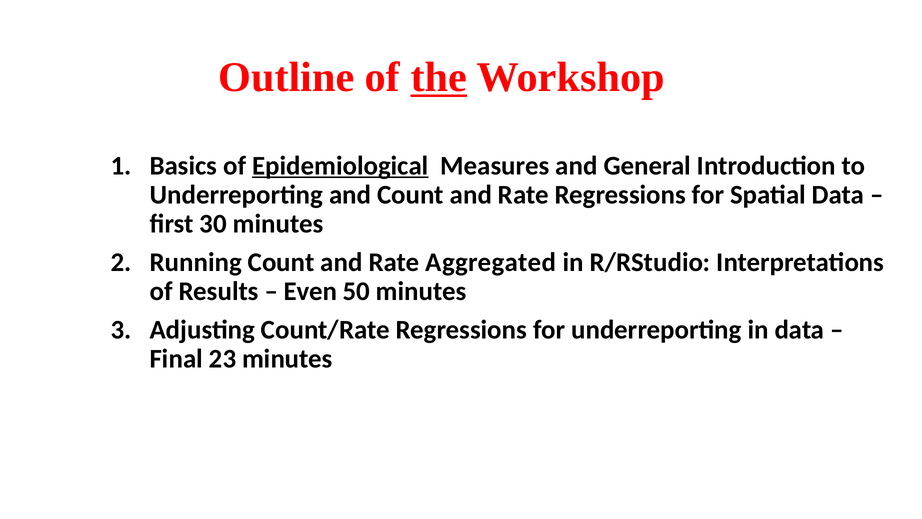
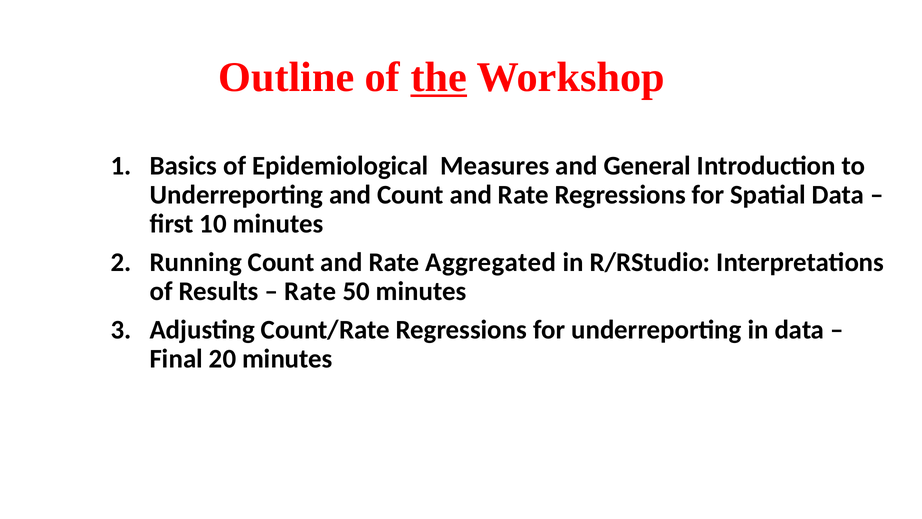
Epidemiological underline: present -> none
30: 30 -> 10
Even at (310, 291): Even -> Rate
23: 23 -> 20
